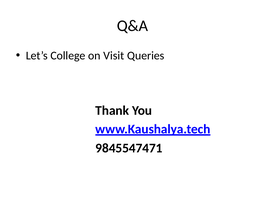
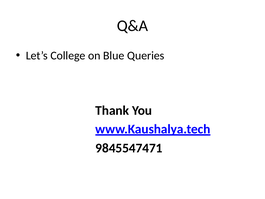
Visit: Visit -> Blue
